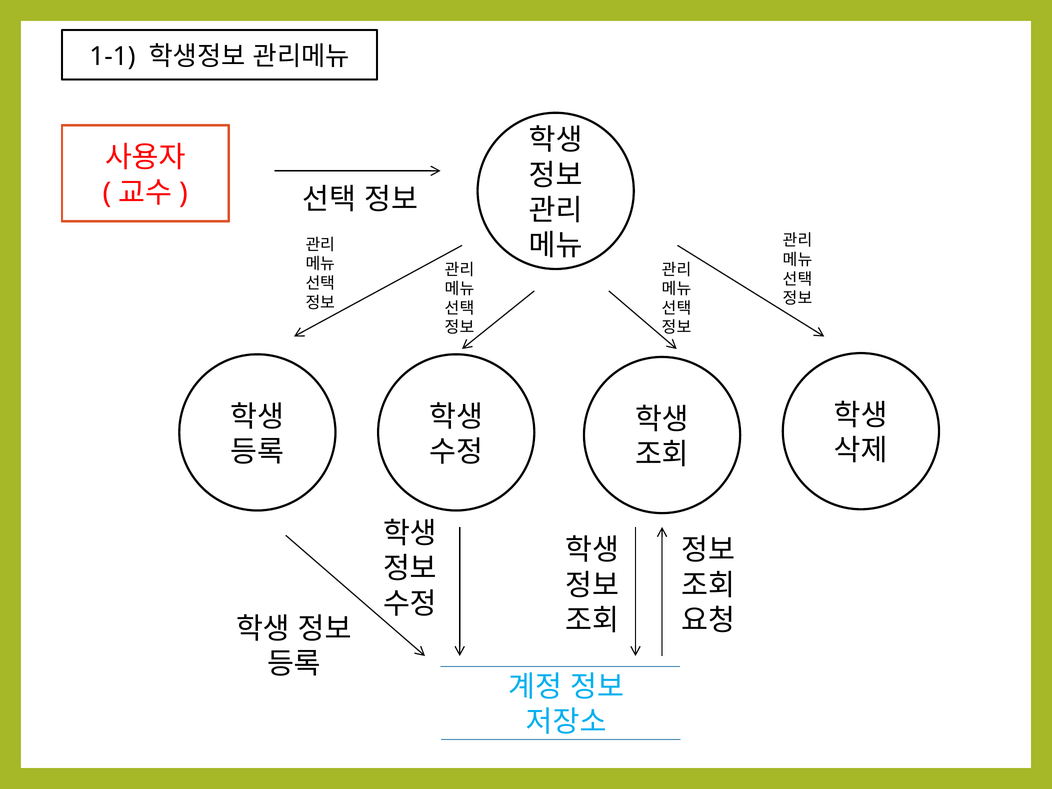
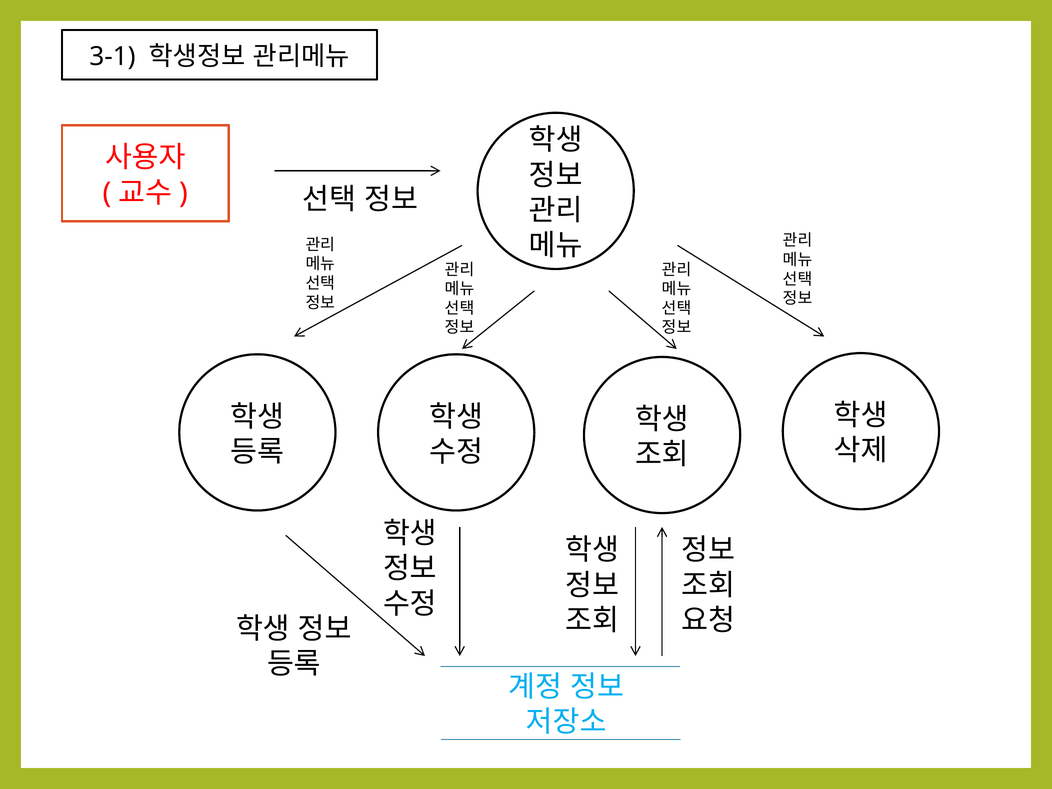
1-1: 1-1 -> 3-1
